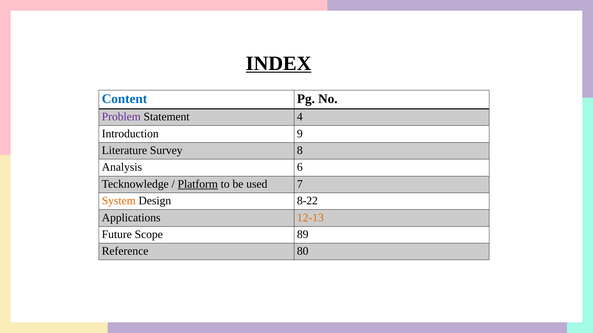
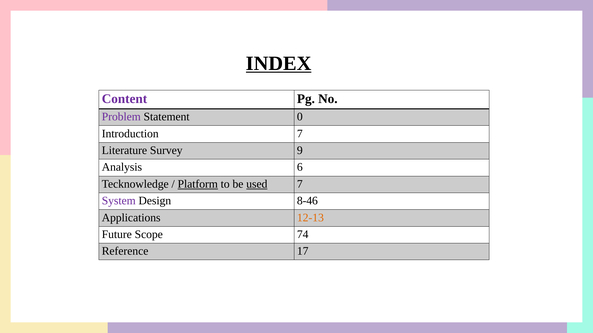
Content colour: blue -> purple
4: 4 -> 0
Introduction 9: 9 -> 7
8: 8 -> 9
used underline: none -> present
System colour: orange -> purple
8-22: 8-22 -> 8-46
89: 89 -> 74
80: 80 -> 17
